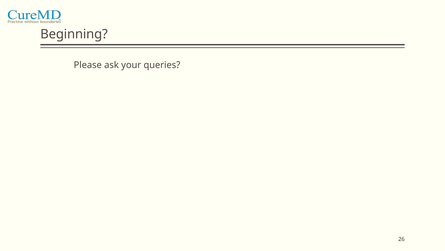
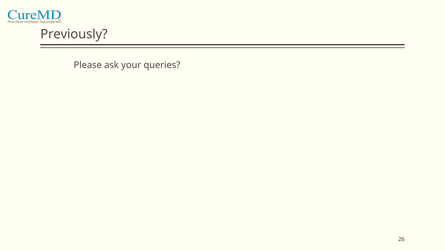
Beginning: Beginning -> Previously
